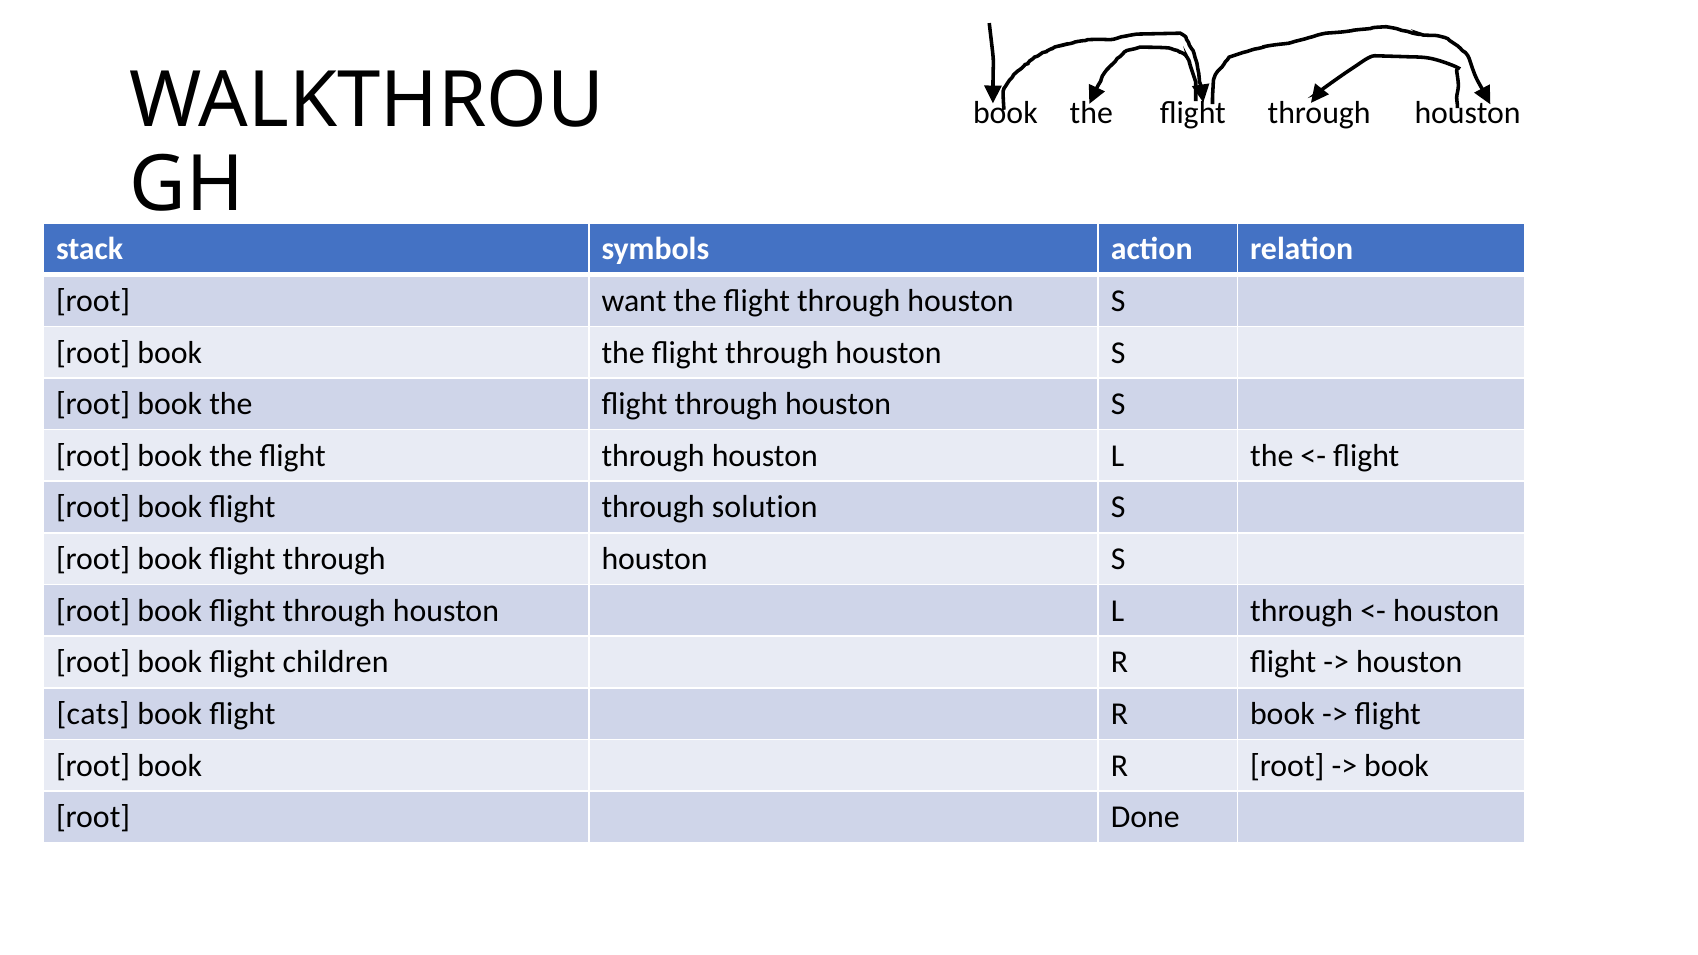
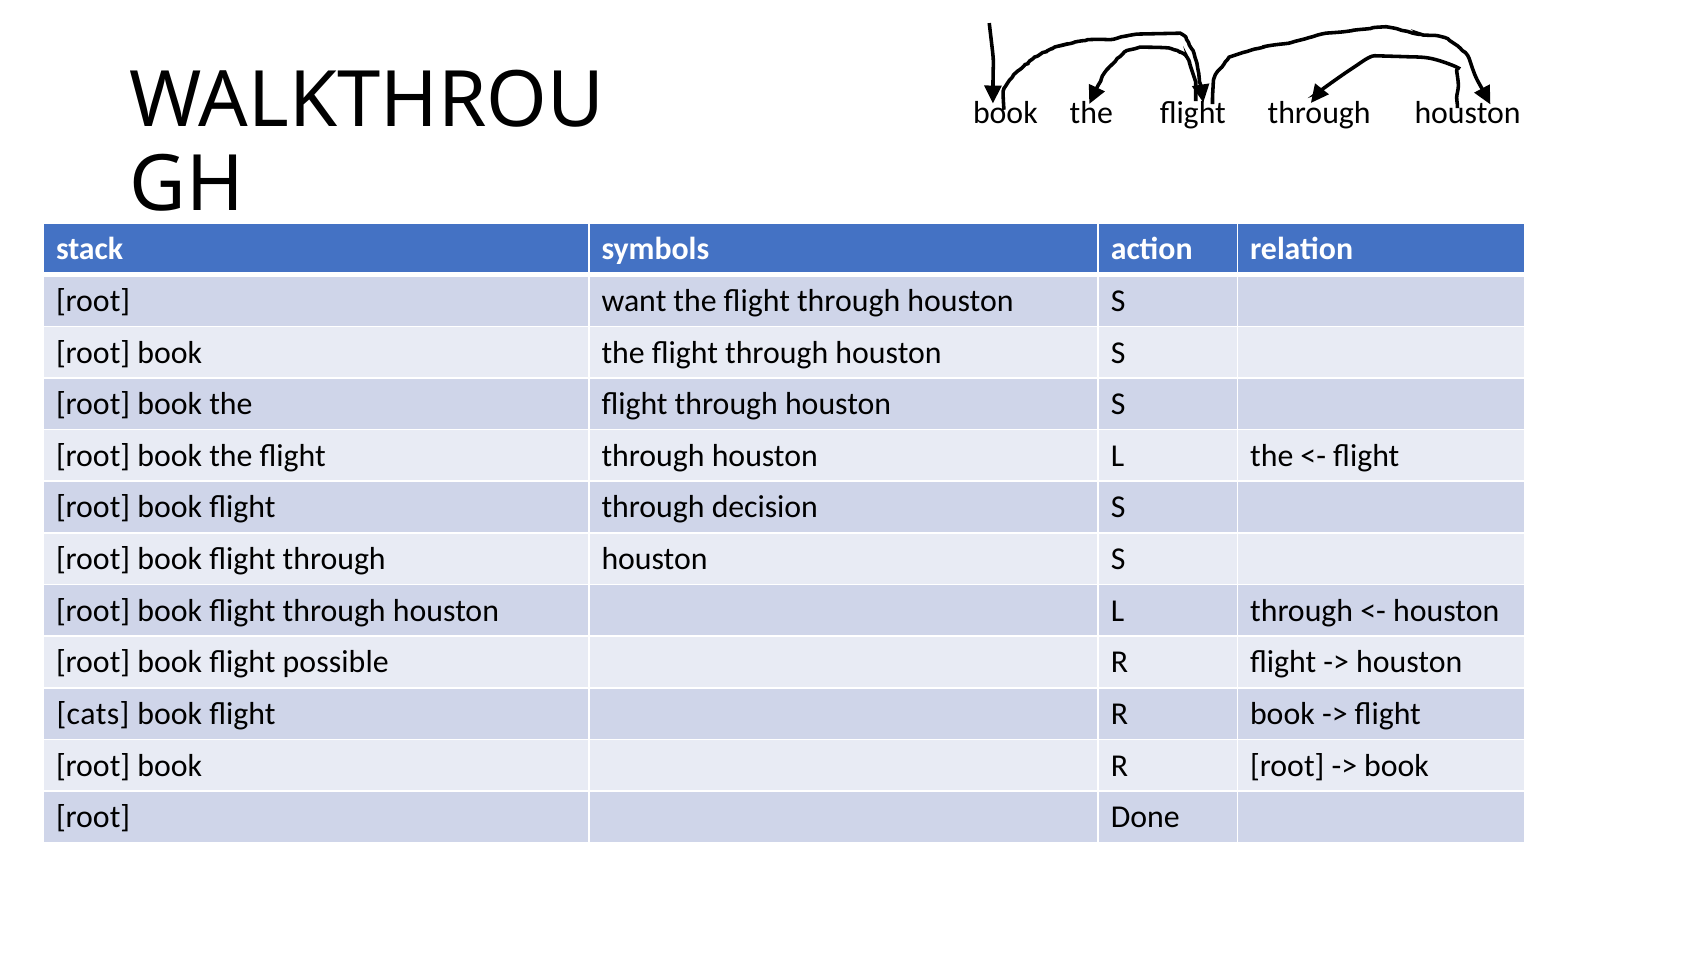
solution: solution -> decision
children: children -> possible
